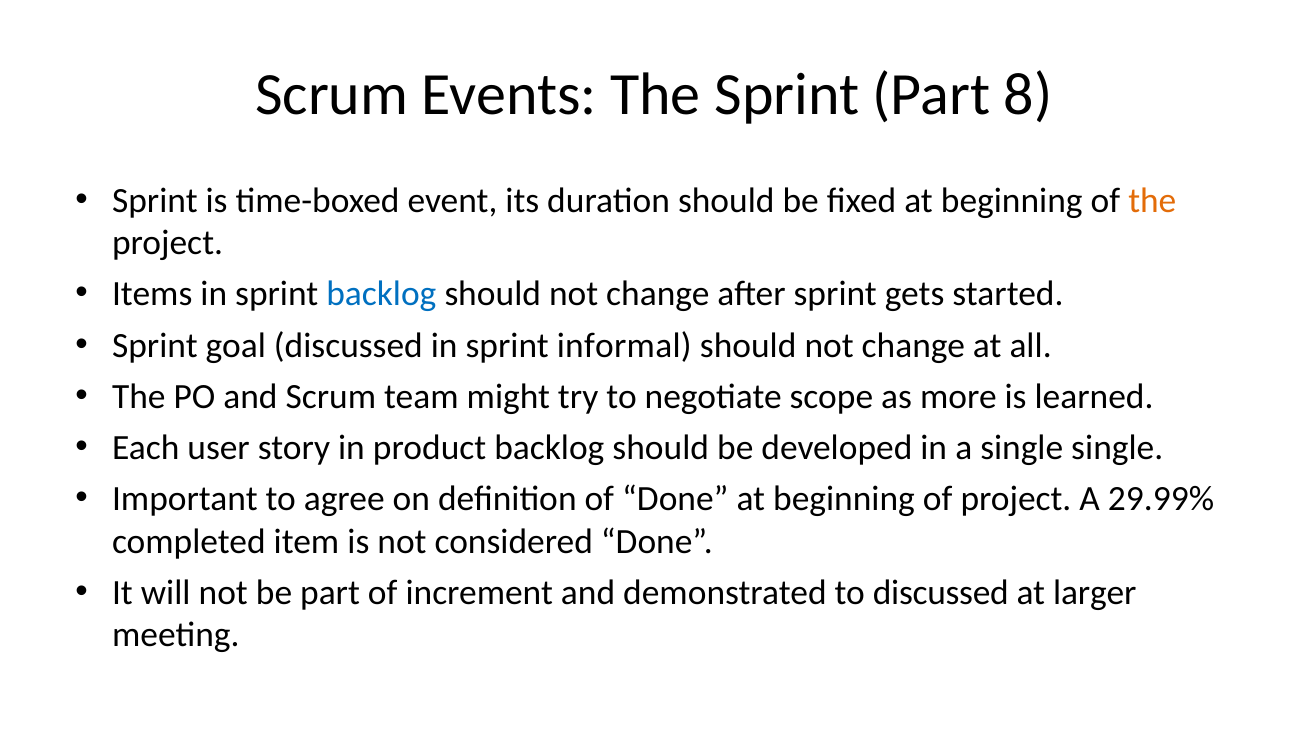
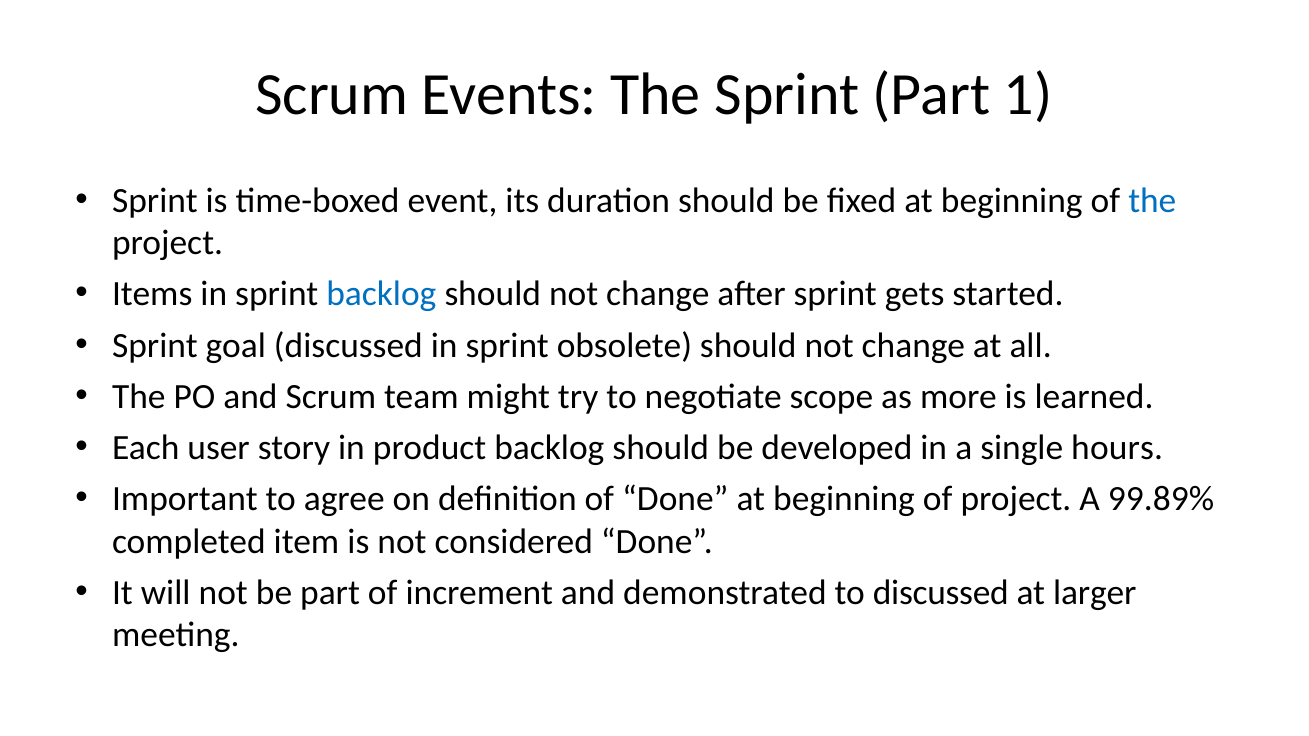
8: 8 -> 1
the at (1152, 200) colour: orange -> blue
informal: informal -> obsolete
single single: single -> hours
29.99%: 29.99% -> 99.89%
